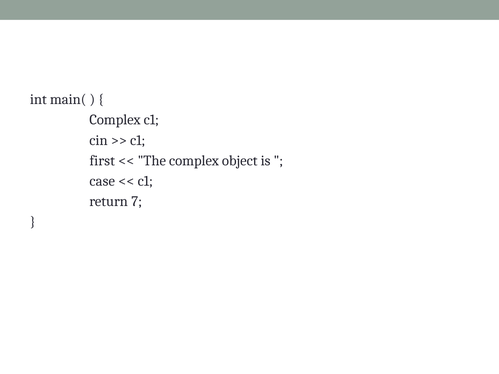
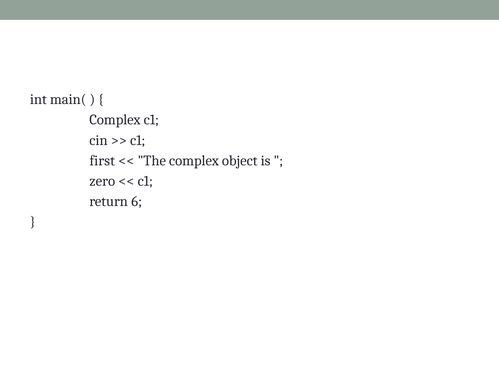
case: case -> zero
7: 7 -> 6
